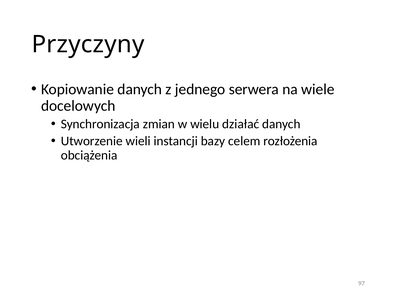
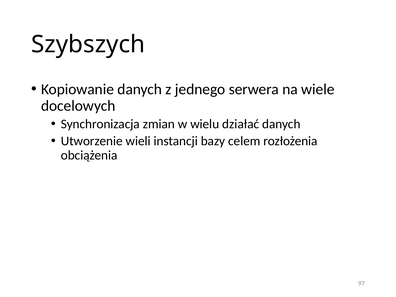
Przyczyny: Przyczyny -> Szybszych
